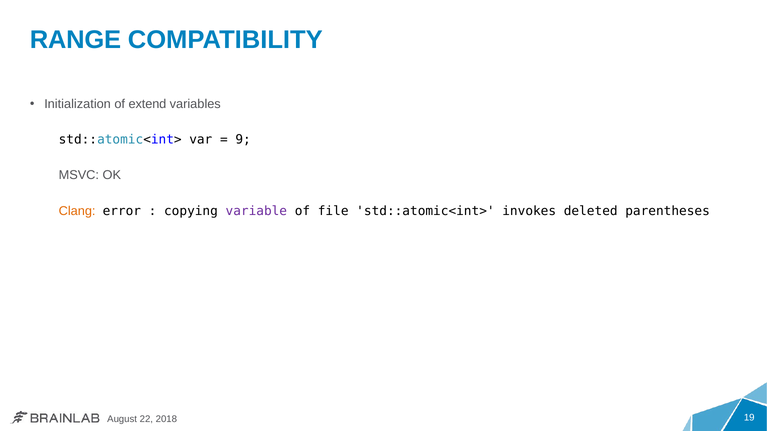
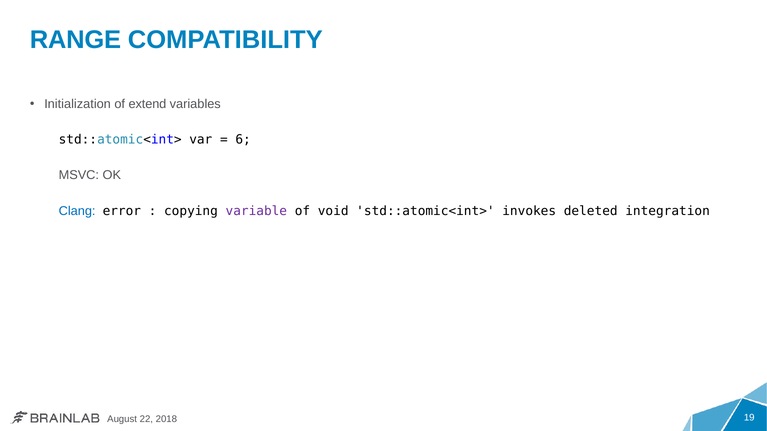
9: 9 -> 6
Clang colour: orange -> blue
file: file -> void
parentheses: parentheses -> integration
